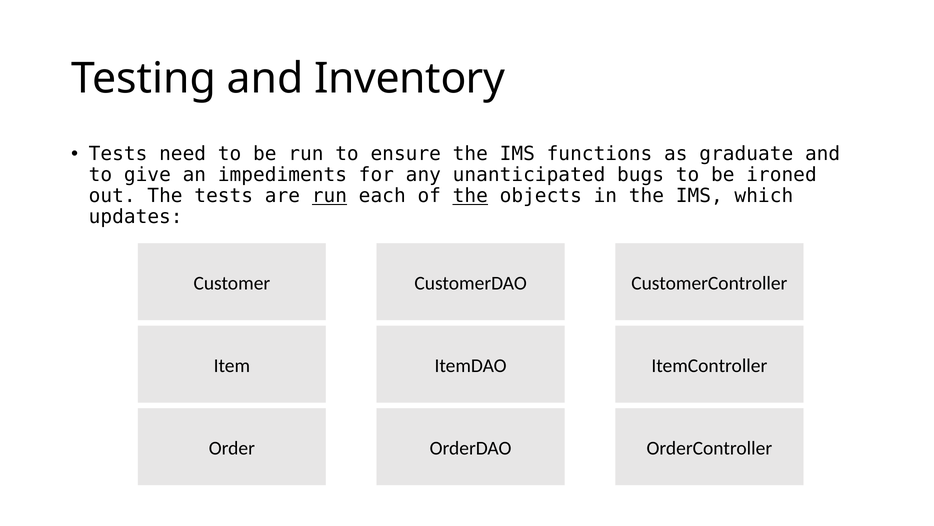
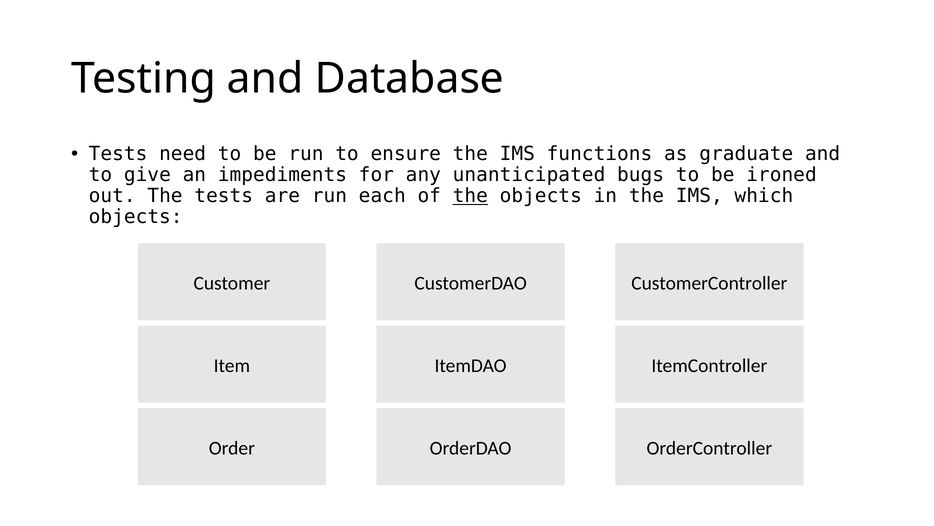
Inventory: Inventory -> Database
run at (329, 196) underline: present -> none
updates at (136, 217): updates -> objects
